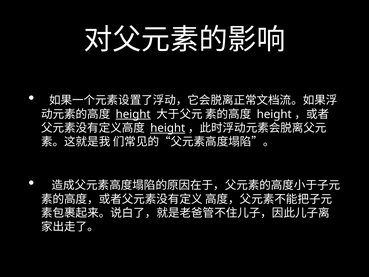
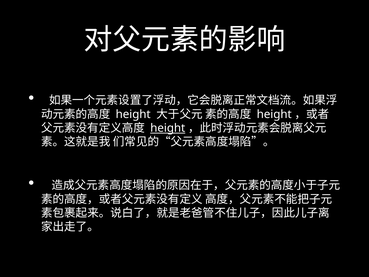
height at (133, 114) underline: present -> none
